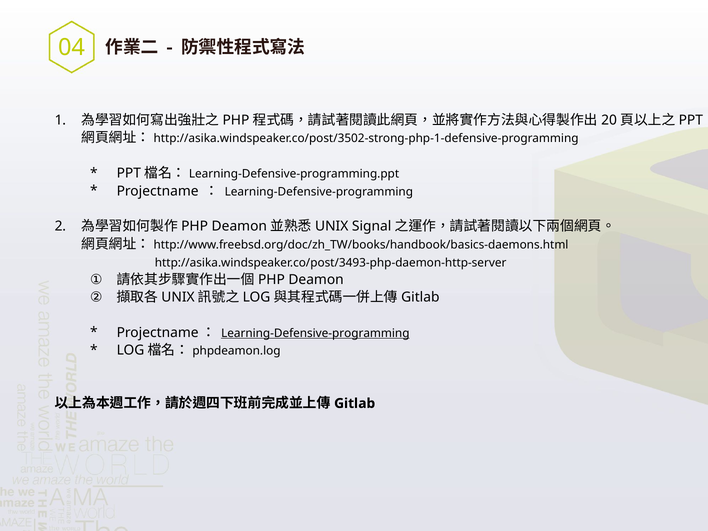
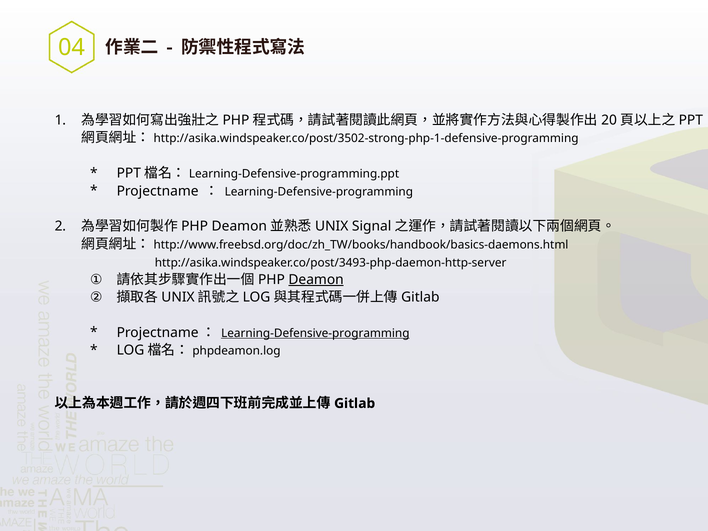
Deamon at (316, 279) underline: none -> present
